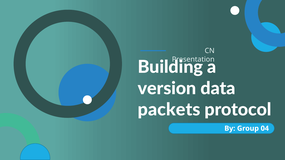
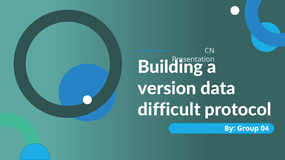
packets: packets -> difficult
